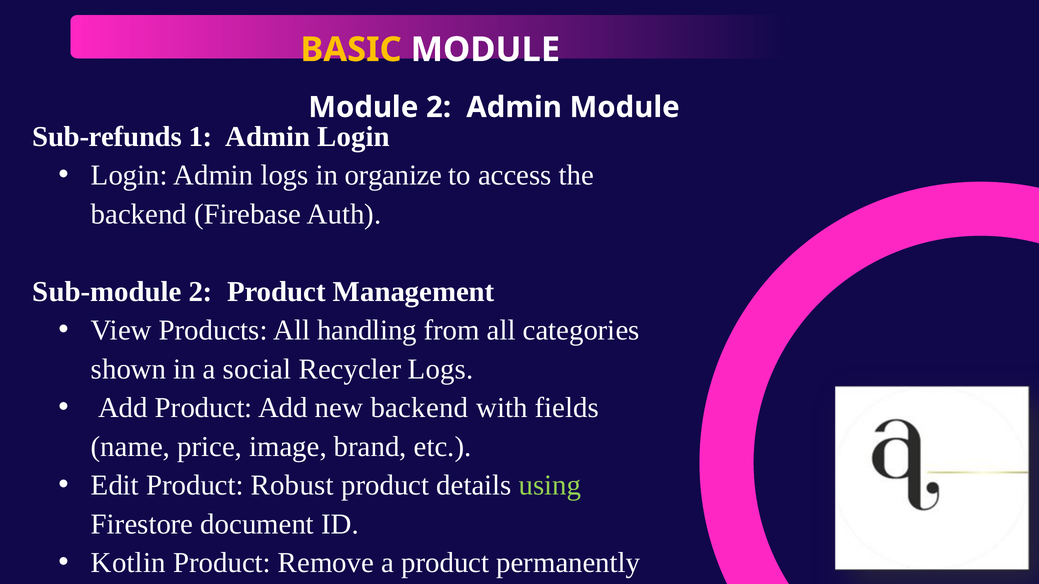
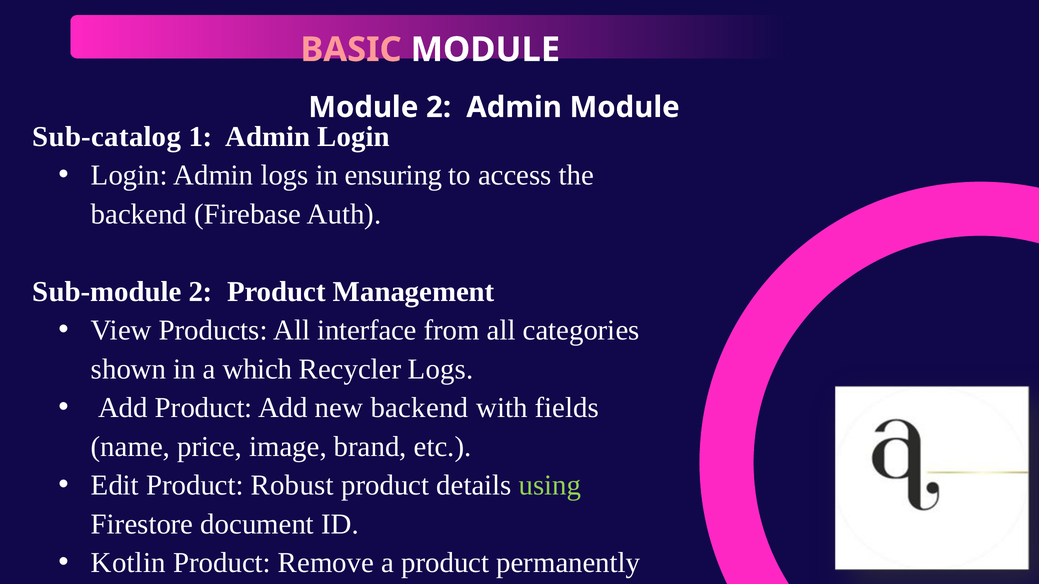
BASIC colour: yellow -> pink
Sub-refunds: Sub-refunds -> Sub-catalog
organize: organize -> ensuring
handling: handling -> interface
social: social -> which
